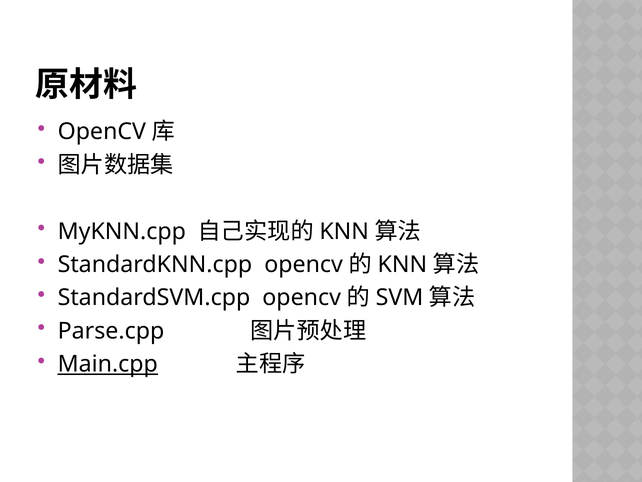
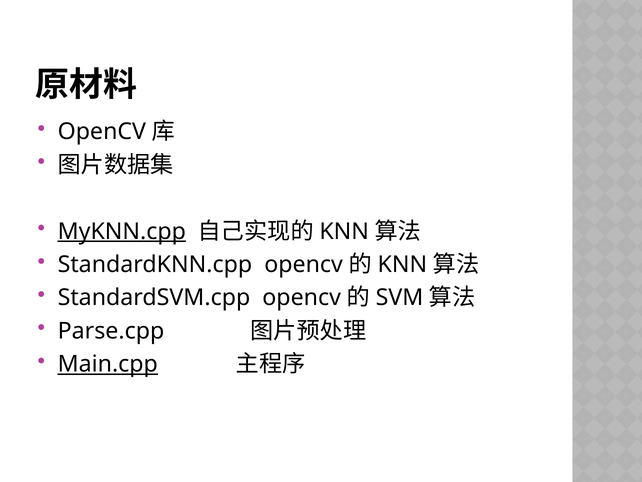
MyKNN.cpp underline: none -> present
